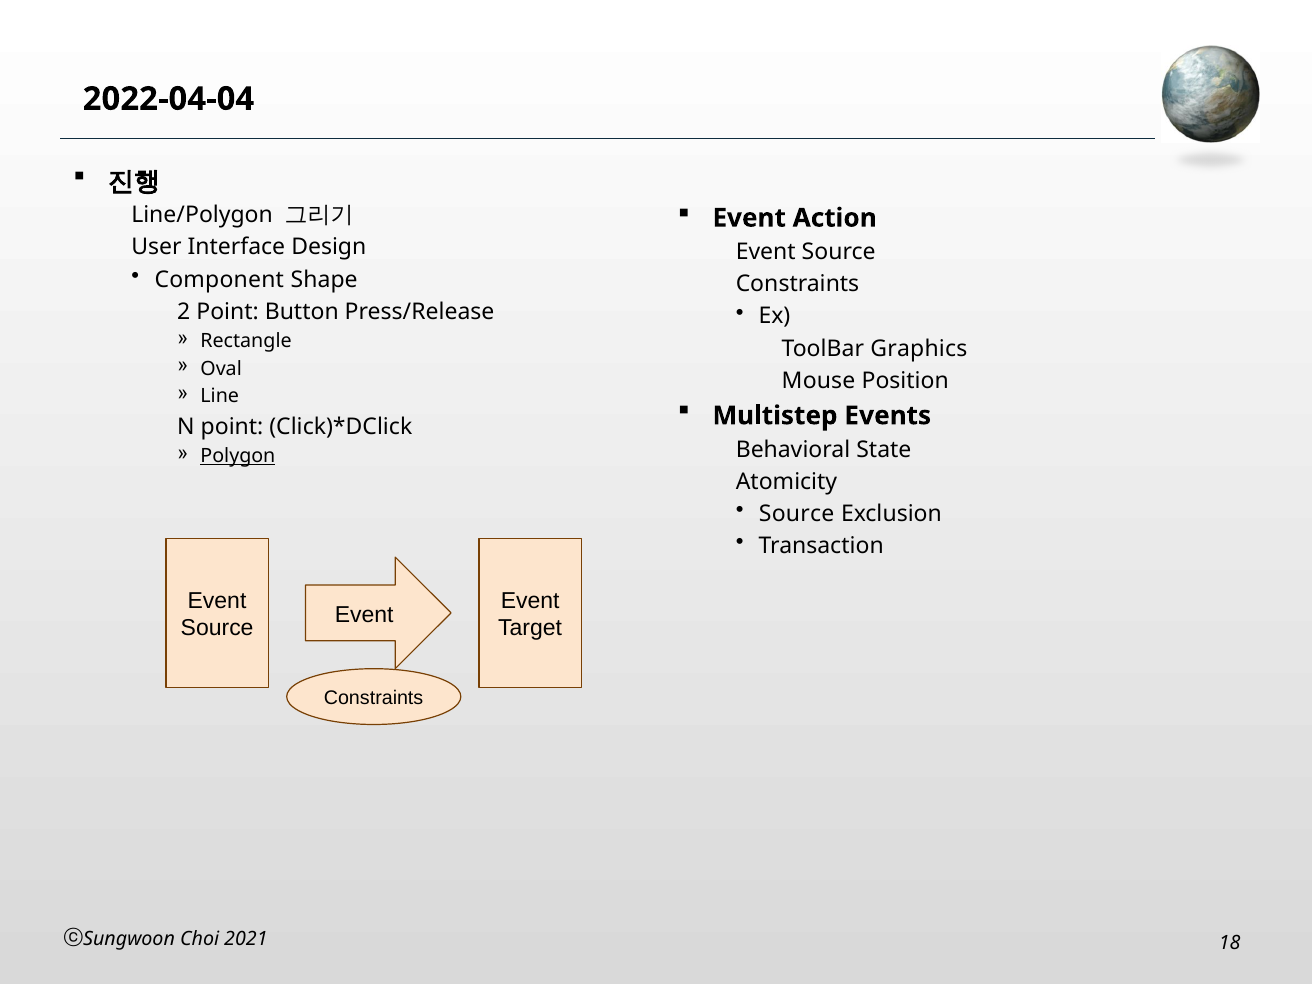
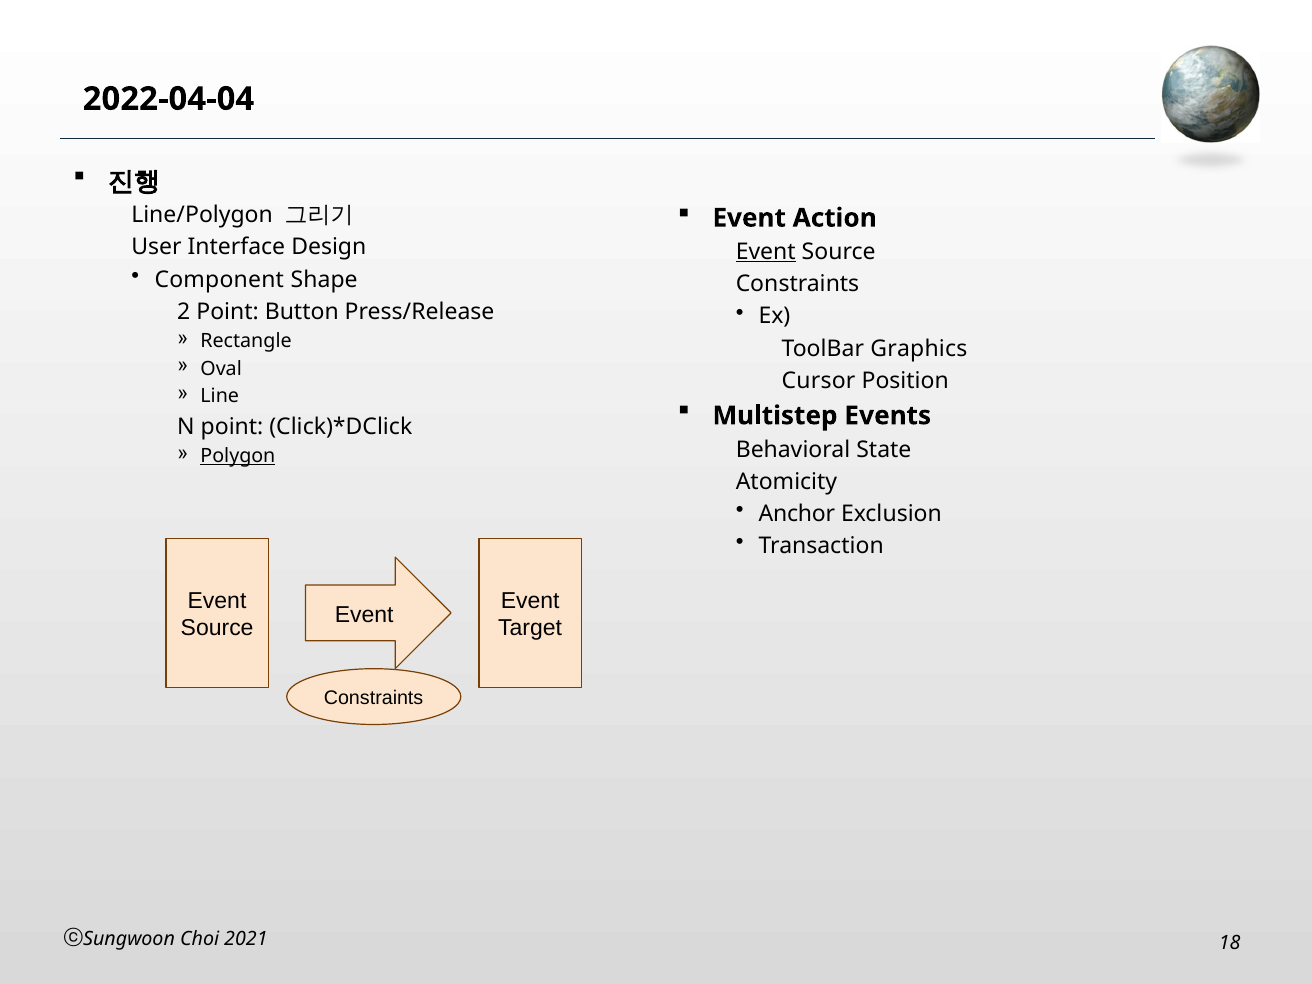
Event at (766, 252) underline: none -> present
Mouse: Mouse -> Cursor
Source at (797, 514): Source -> Anchor
